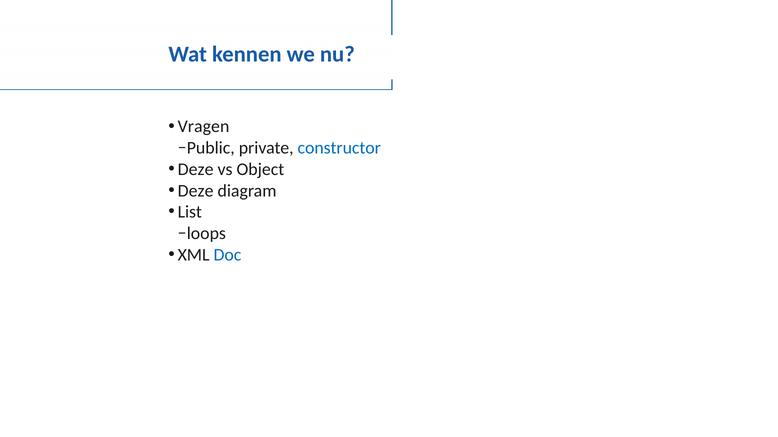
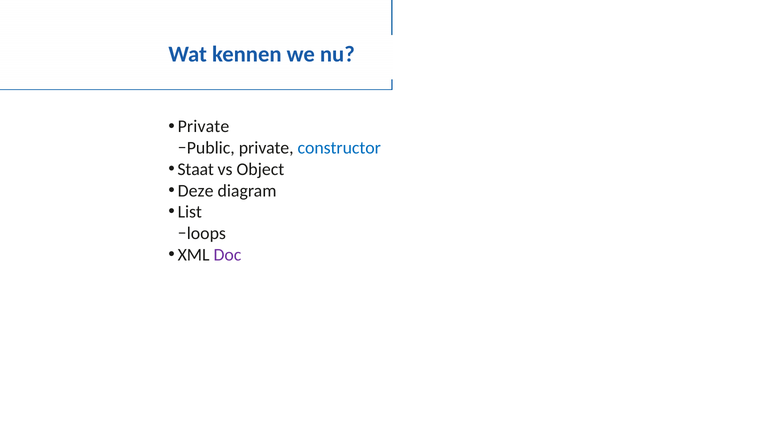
Vragen at (204, 127): Vragen -> Private
Deze at (196, 170): Deze -> Staat
Doc colour: blue -> purple
